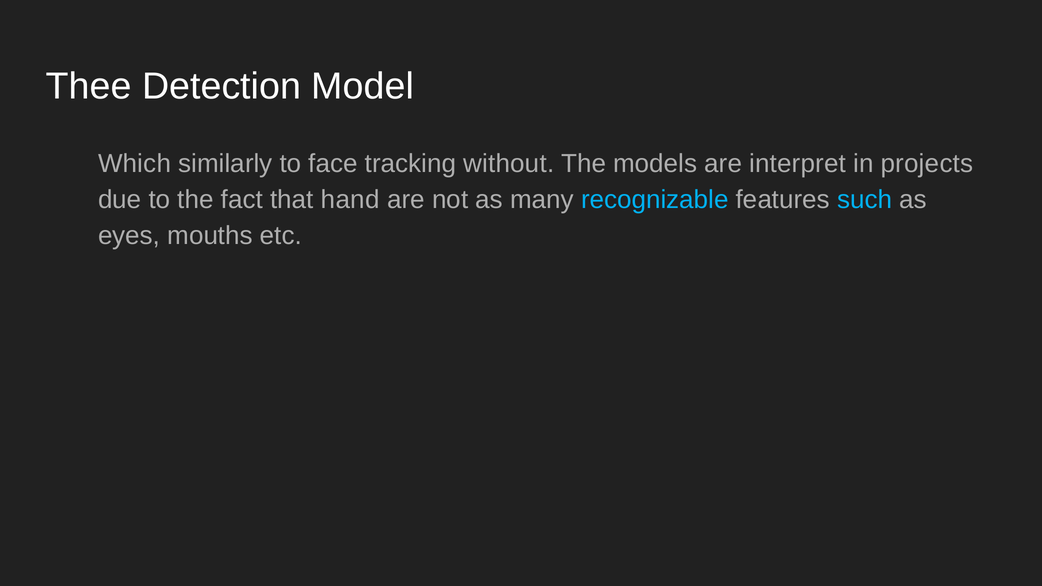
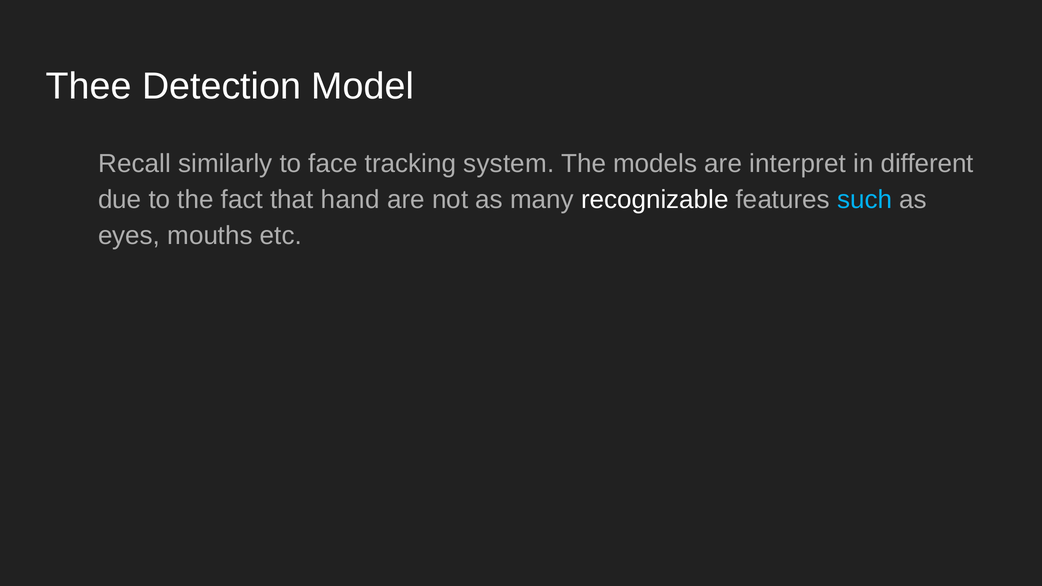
Which: Which -> Recall
without: without -> system
projects: projects -> different
recognizable colour: light blue -> white
